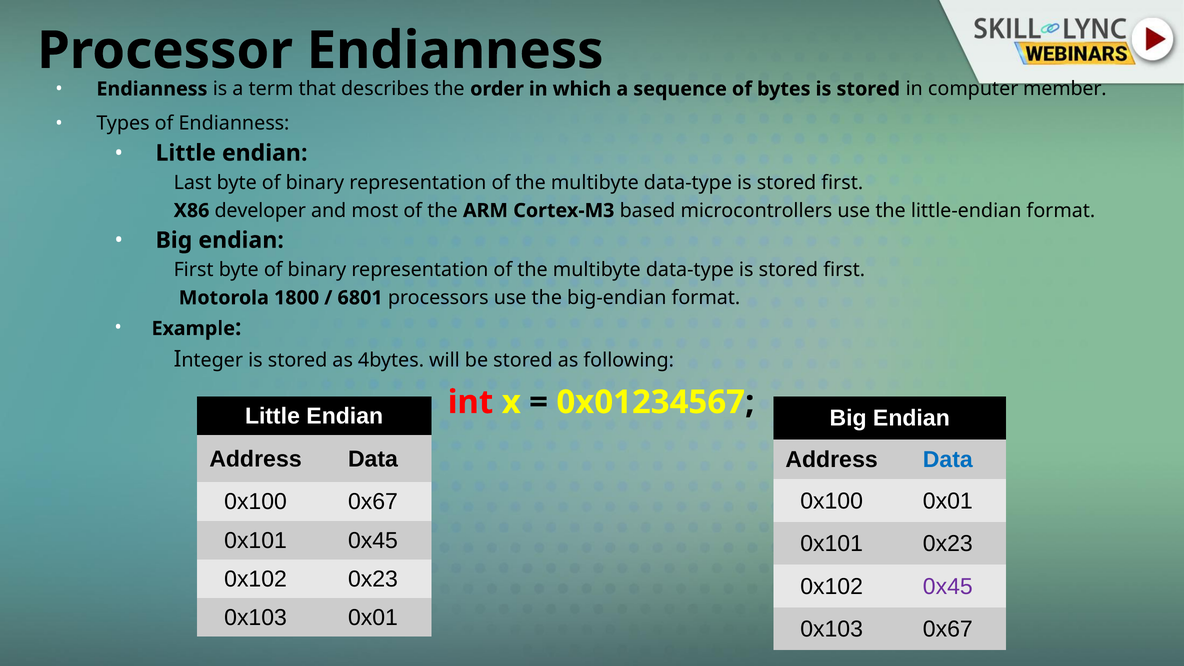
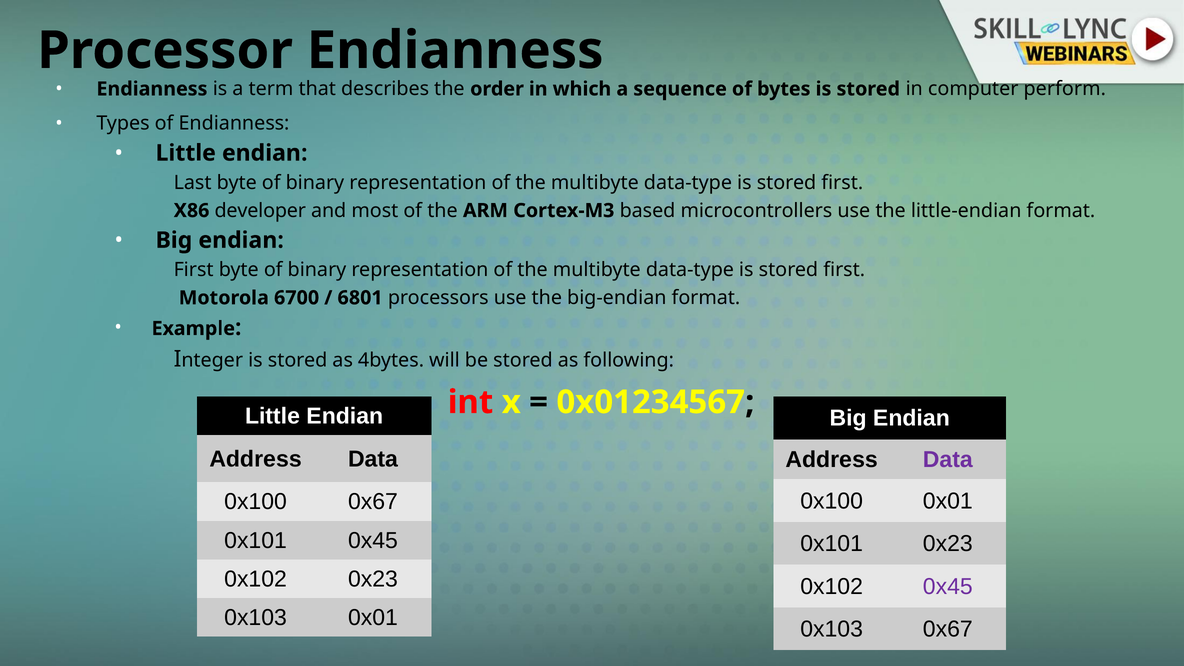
member: member -> perform
1800: 1800 -> 6700
Data at (948, 460) colour: blue -> purple
